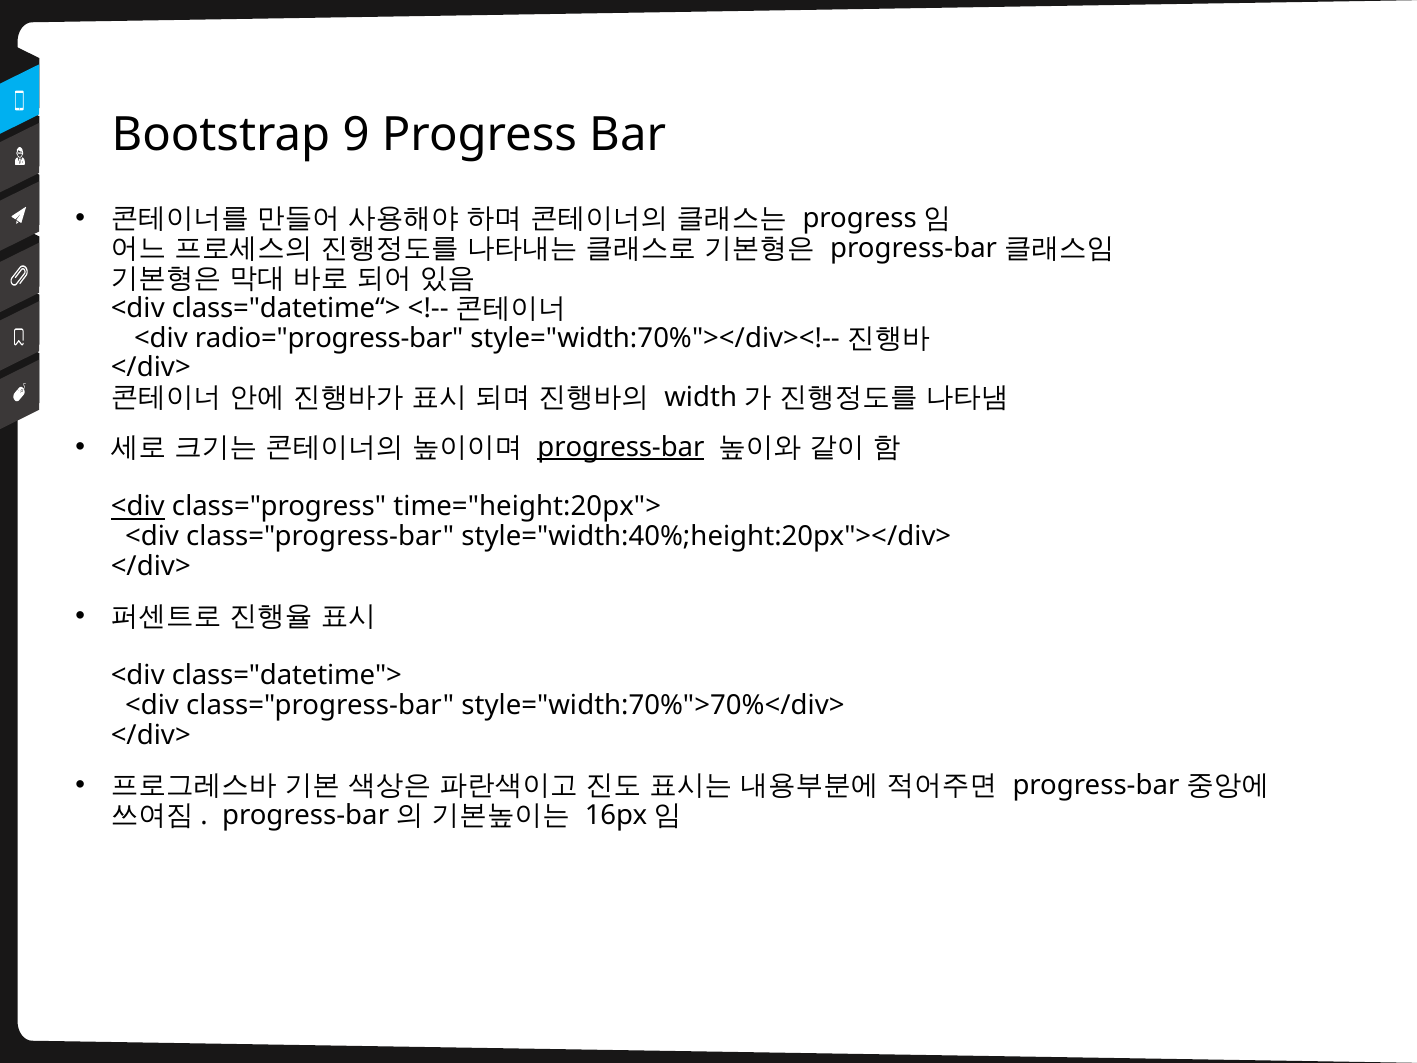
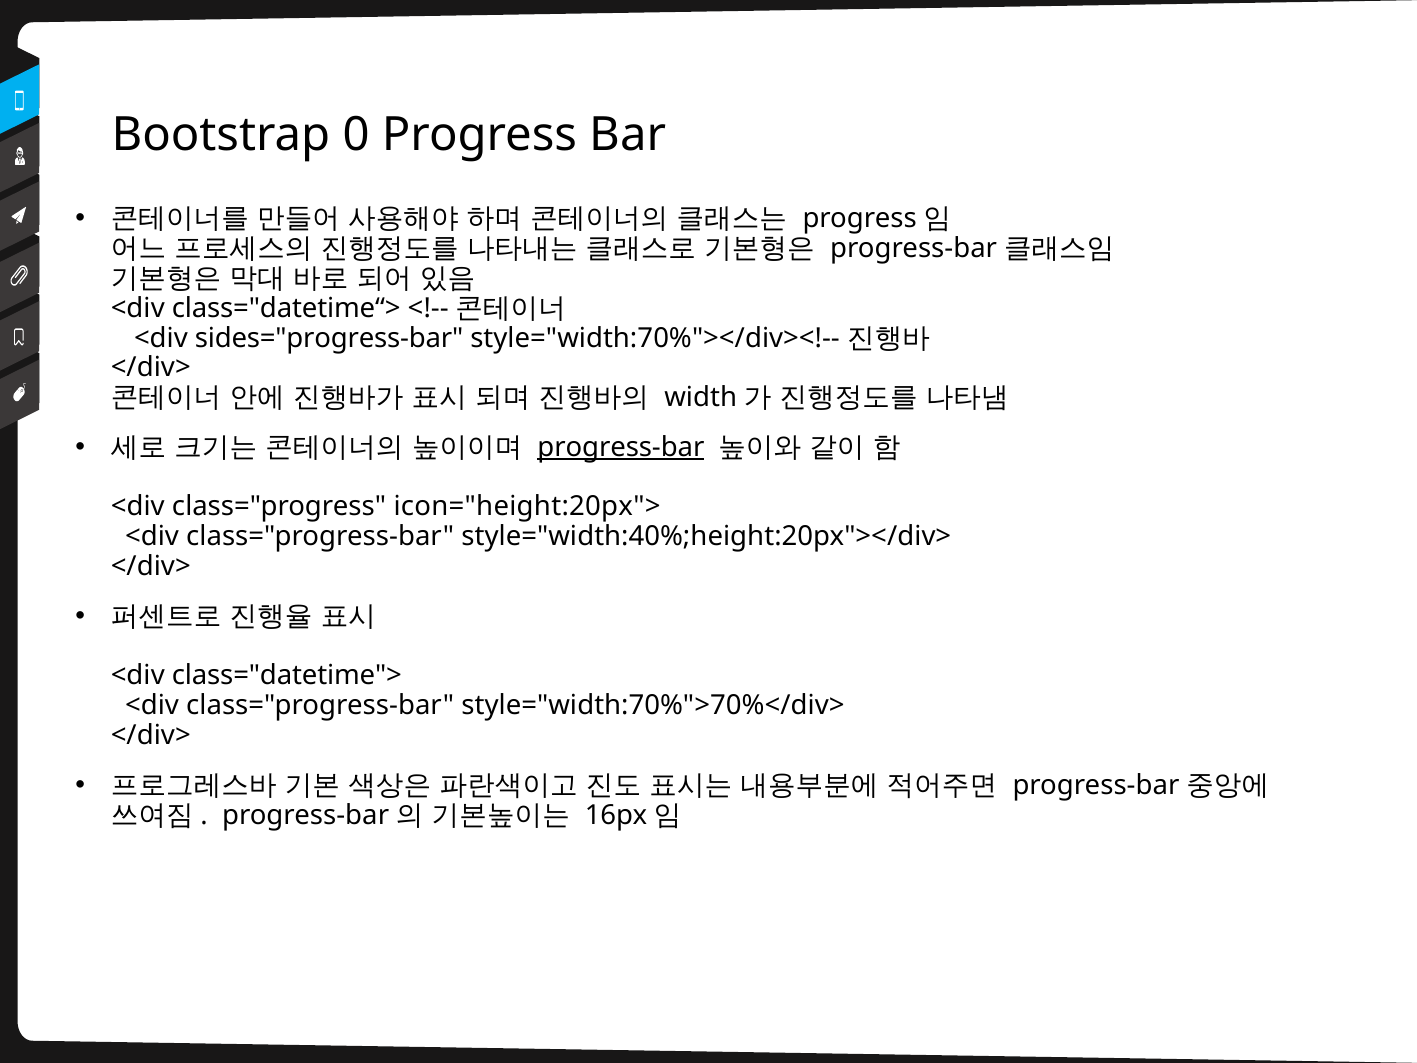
9: 9 -> 0
radio="progress-bar: radio="progress-bar -> sides="progress-bar
<div at (138, 507) underline: present -> none
time="height:20px">: time="height:20px"> -> icon="height:20px">
